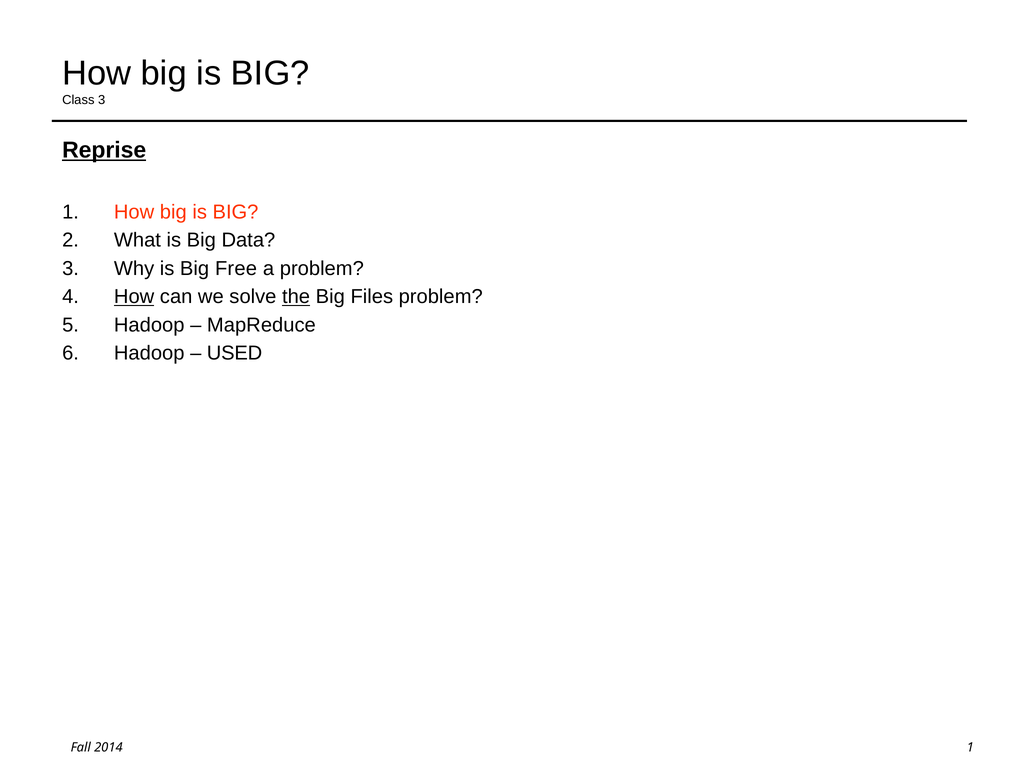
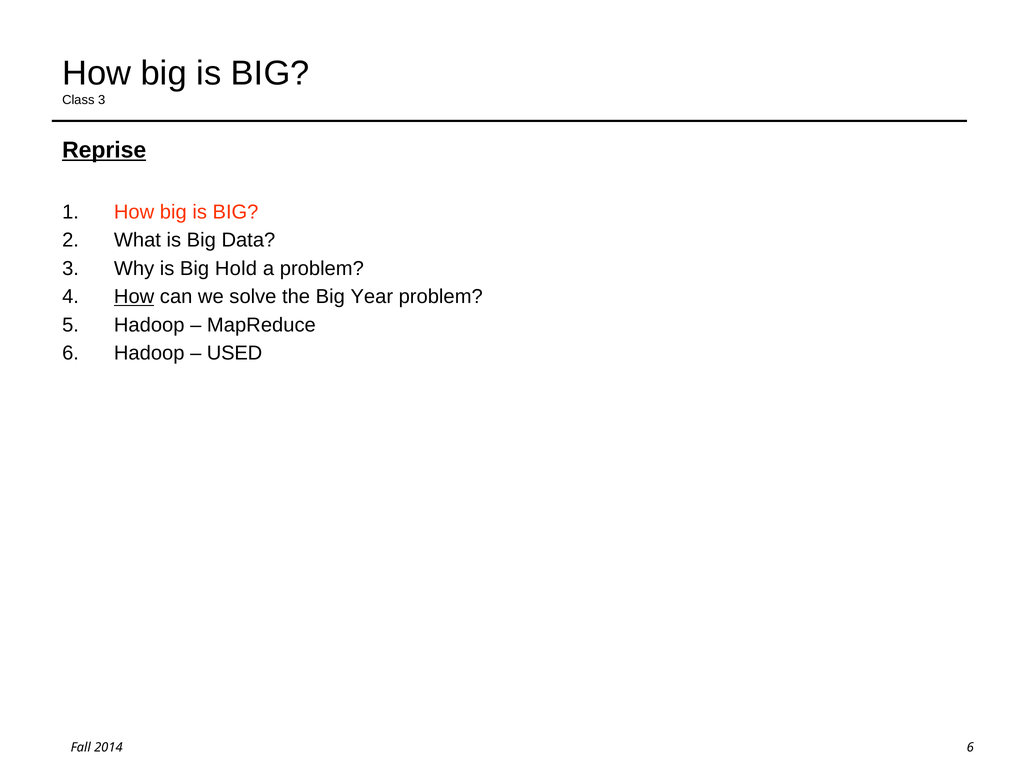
Free: Free -> Hold
the underline: present -> none
Files: Files -> Year
1 at (970, 748): 1 -> 6
